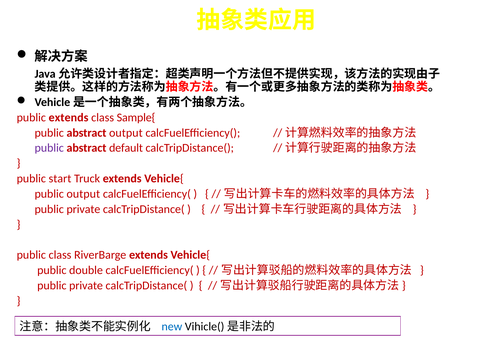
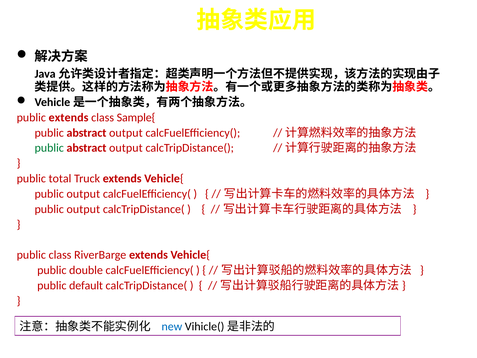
public at (49, 148) colour: purple -> green
default at (126, 148): default -> output
start: start -> total
private at (83, 209): private -> output
private at (86, 285): private -> default
